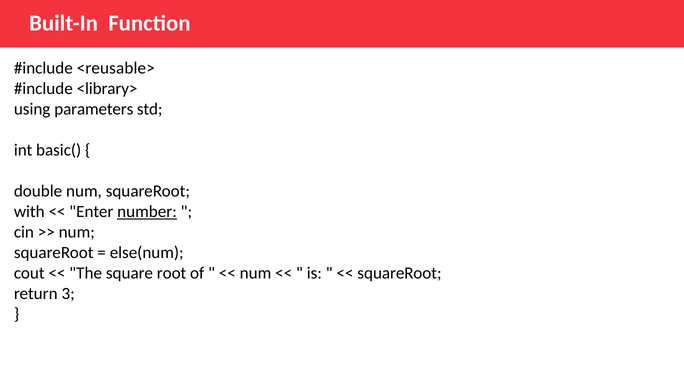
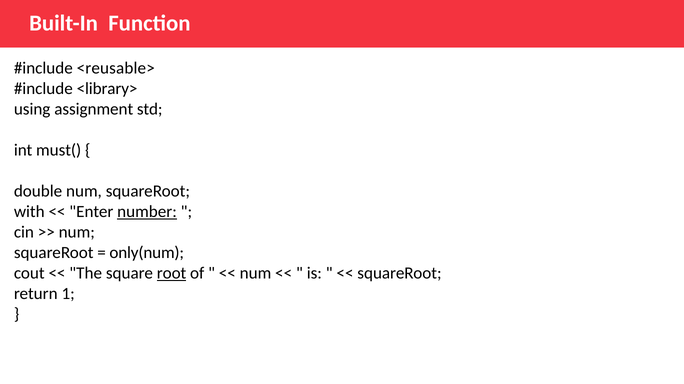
parameters: parameters -> assignment
basic(: basic( -> must(
else(num: else(num -> only(num
root underline: none -> present
3: 3 -> 1
